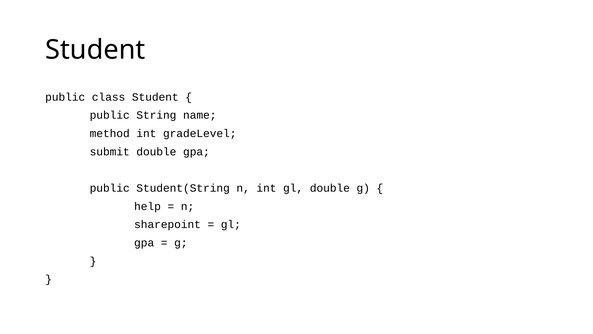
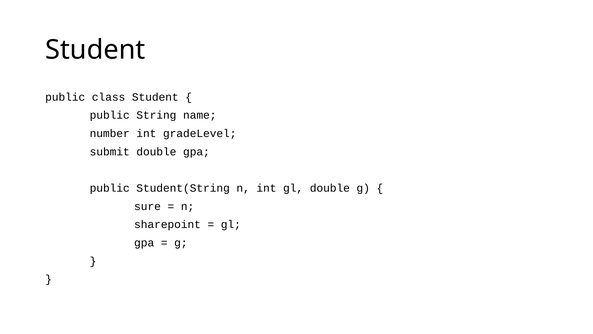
method: method -> number
help: help -> sure
